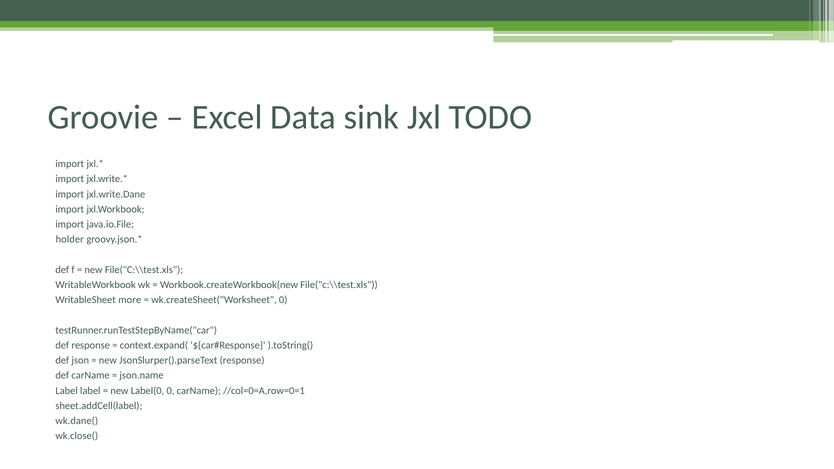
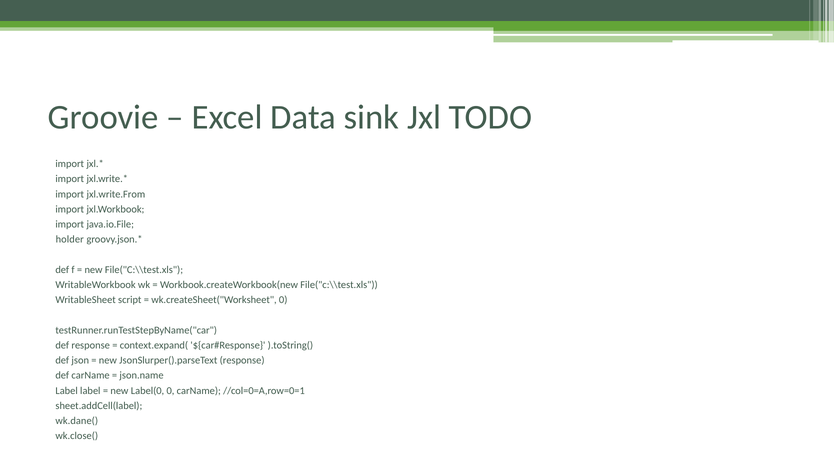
jxl.write.Dane: jxl.write.Dane -> jxl.write.From
more: more -> script
